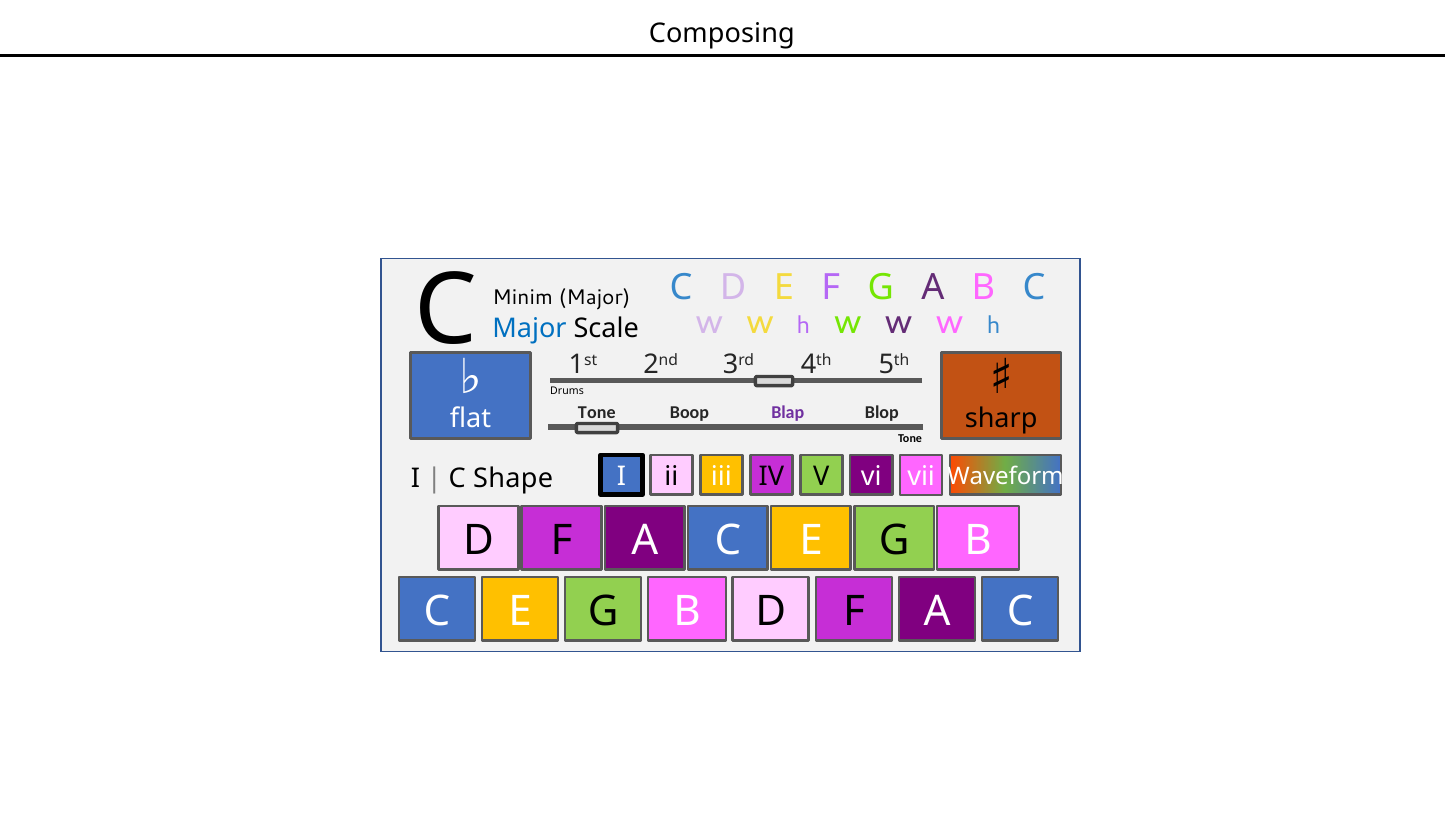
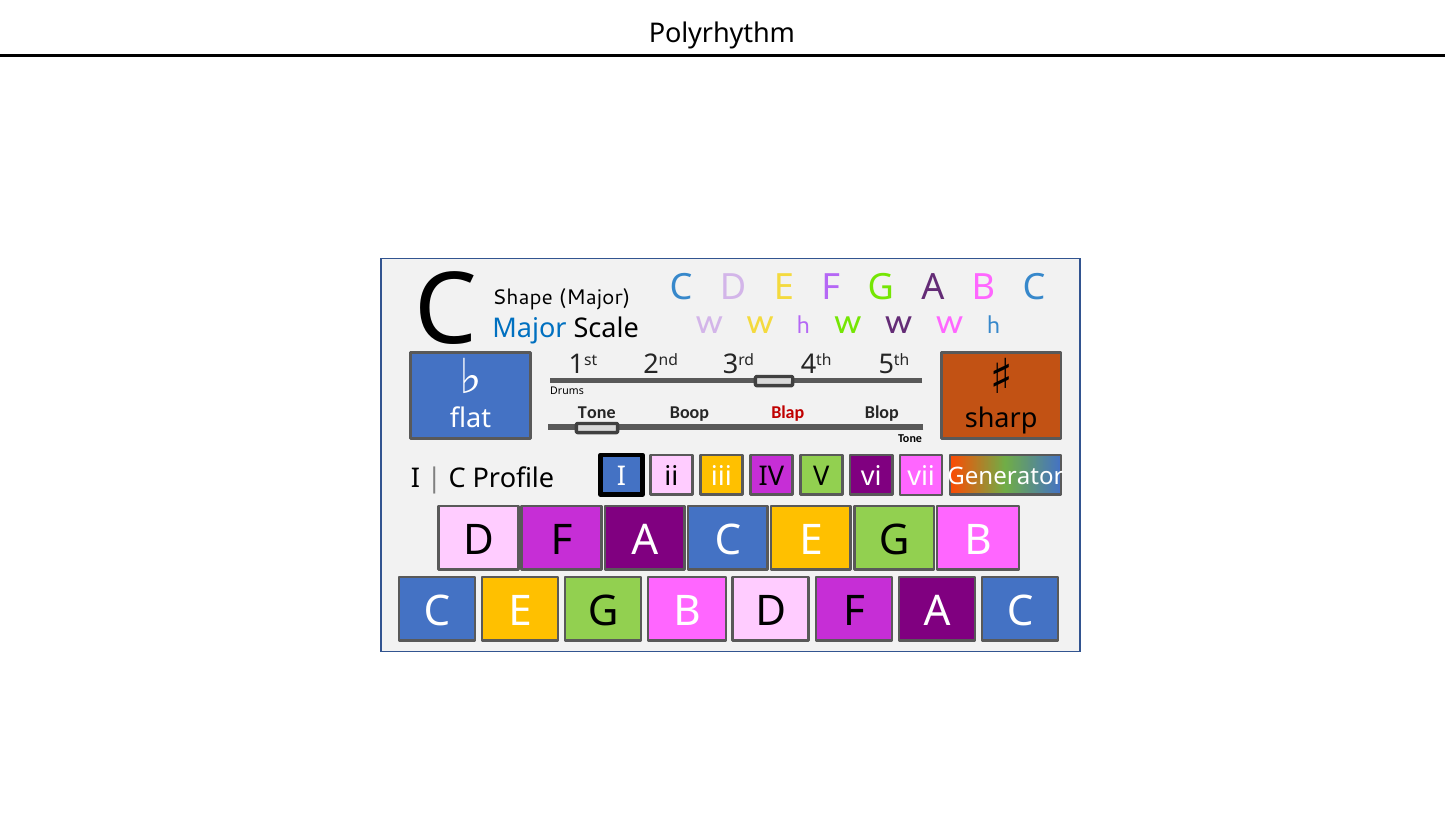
Composing: Composing -> Polyrhythm
Minim: Minim -> Shape
Blap colour: purple -> red
Waveform: Waveform -> Generator
Shape: Shape -> Profile
